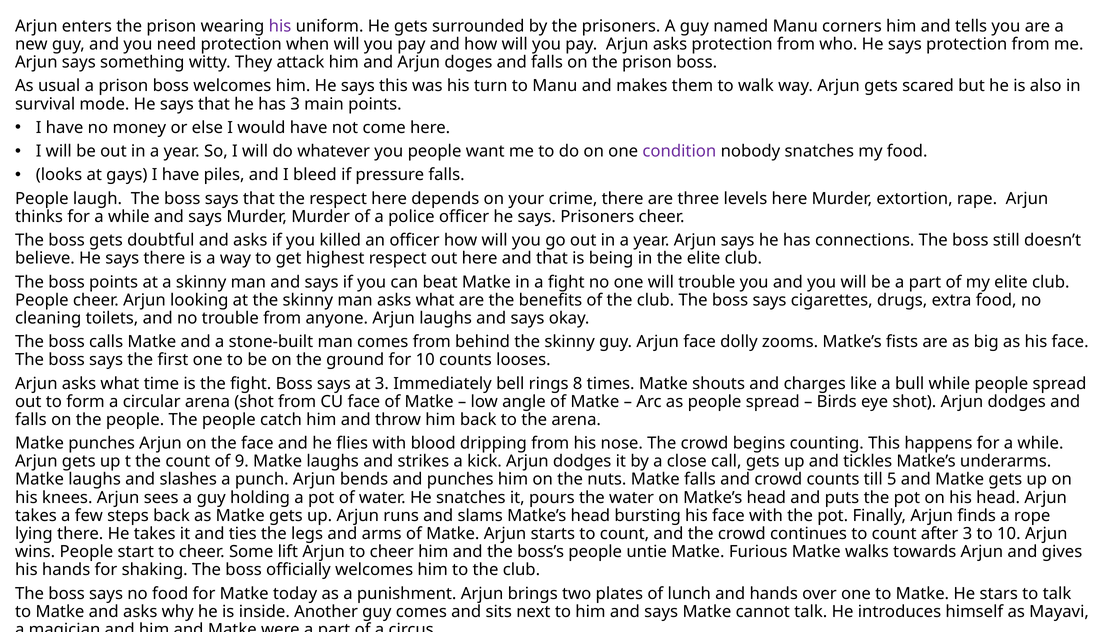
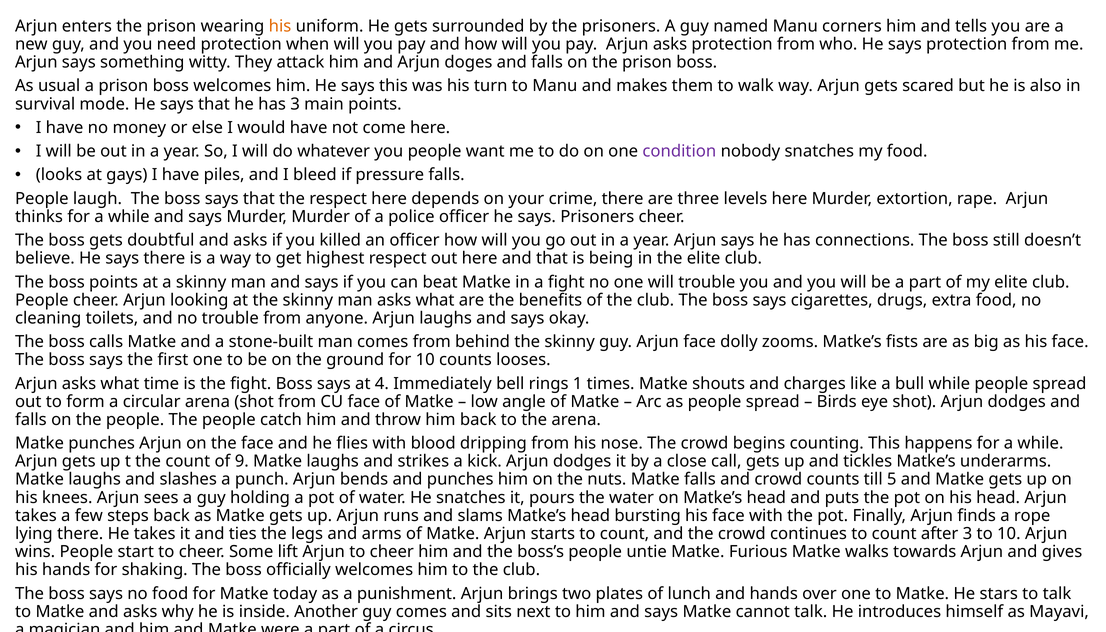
his at (280, 26) colour: purple -> orange
at 3: 3 -> 4
8: 8 -> 1
